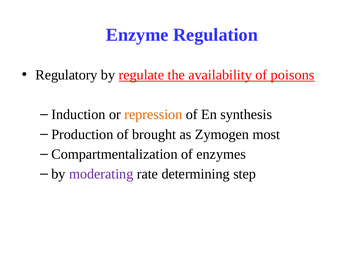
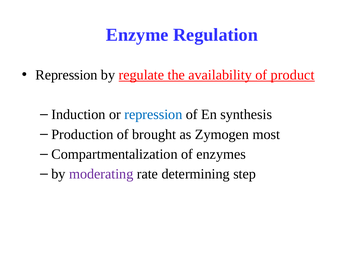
Regulatory at (66, 75): Regulatory -> Repression
poisons: poisons -> product
repression at (153, 115) colour: orange -> blue
